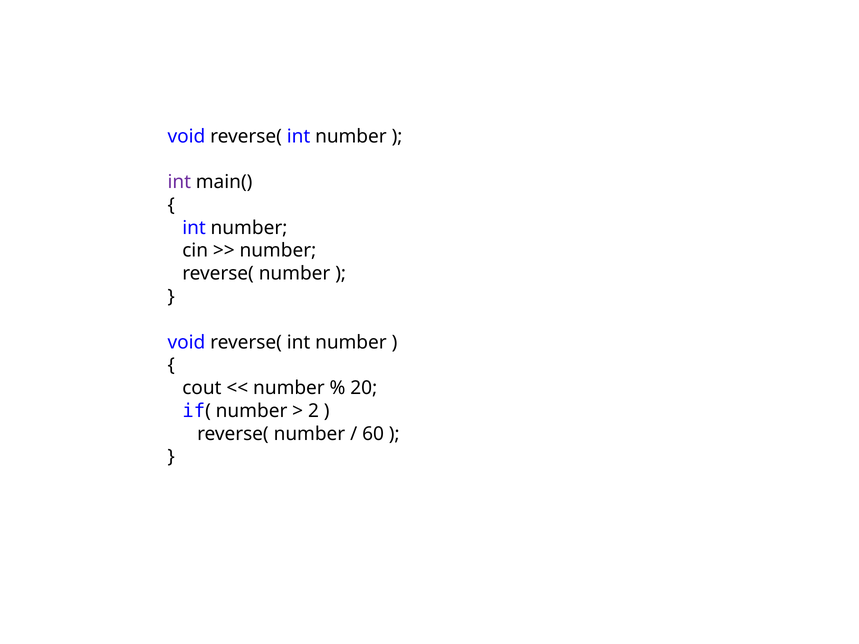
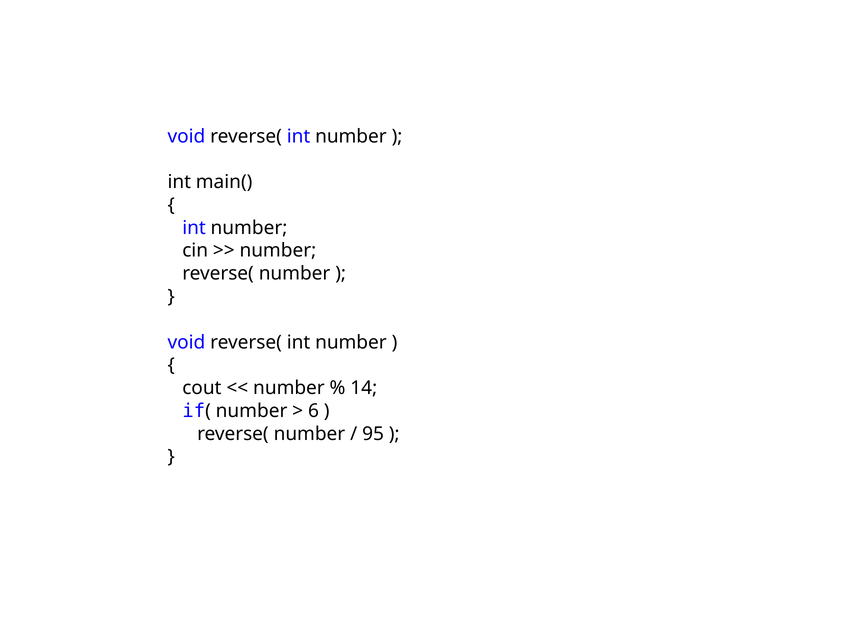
int at (179, 182) colour: purple -> black
20: 20 -> 14
2: 2 -> 6
60: 60 -> 95
